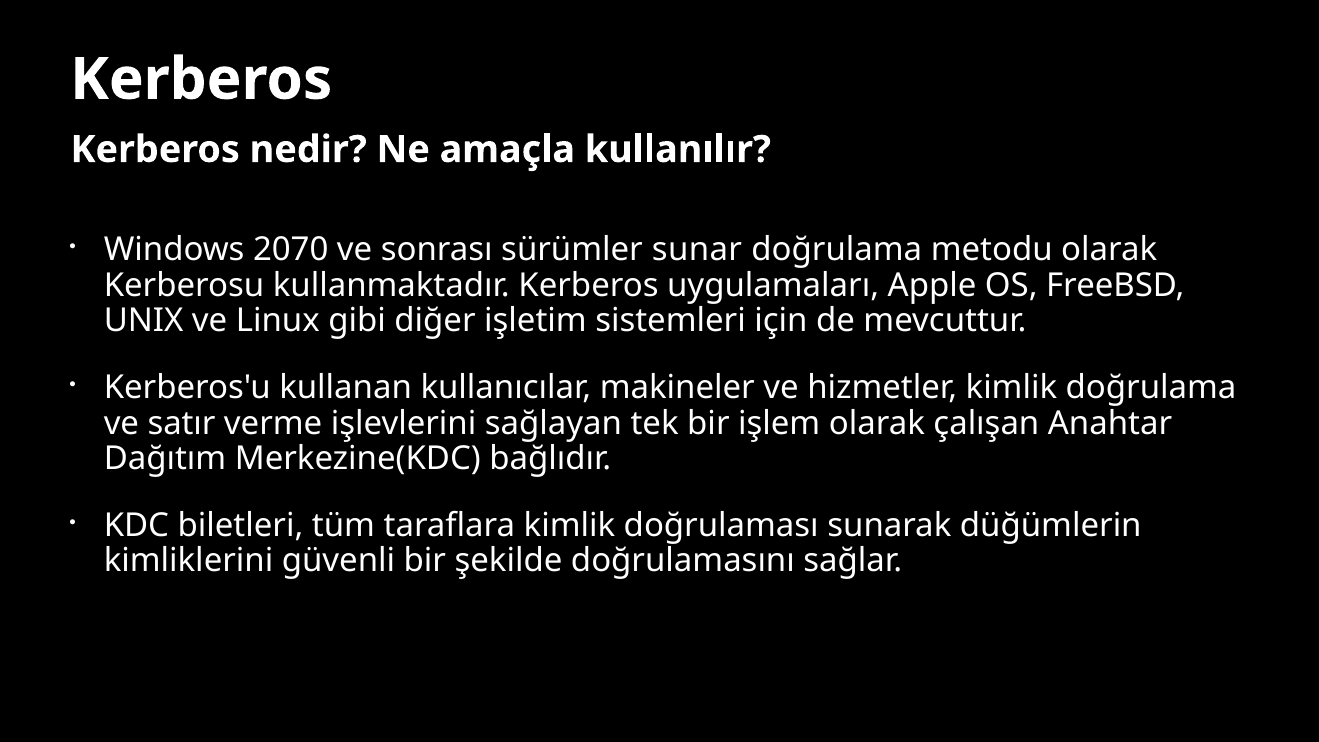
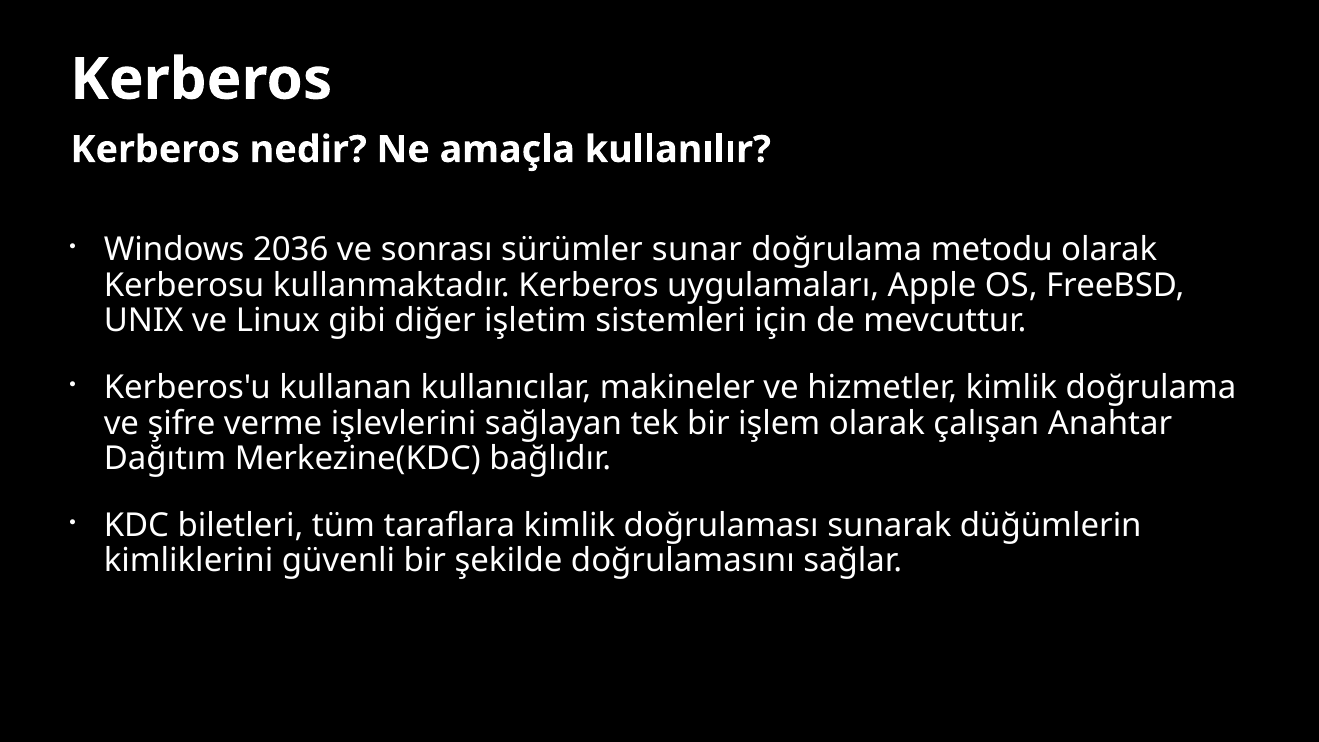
2070: 2070 -> 2036
satır: satır -> şifre
